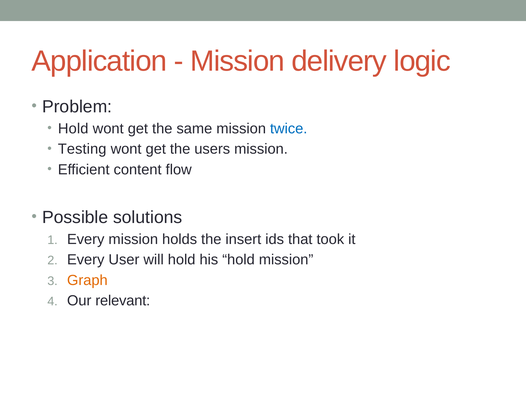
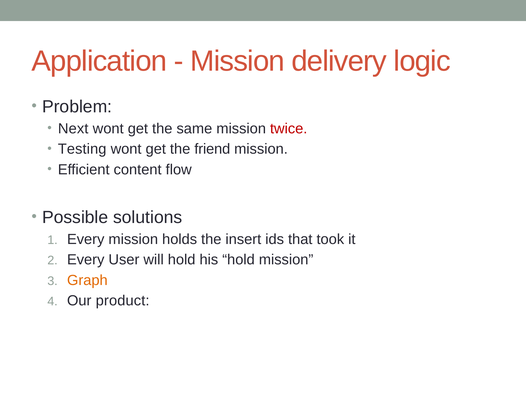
Hold at (73, 128): Hold -> Next
twice colour: blue -> red
users: users -> friend
relevant: relevant -> product
